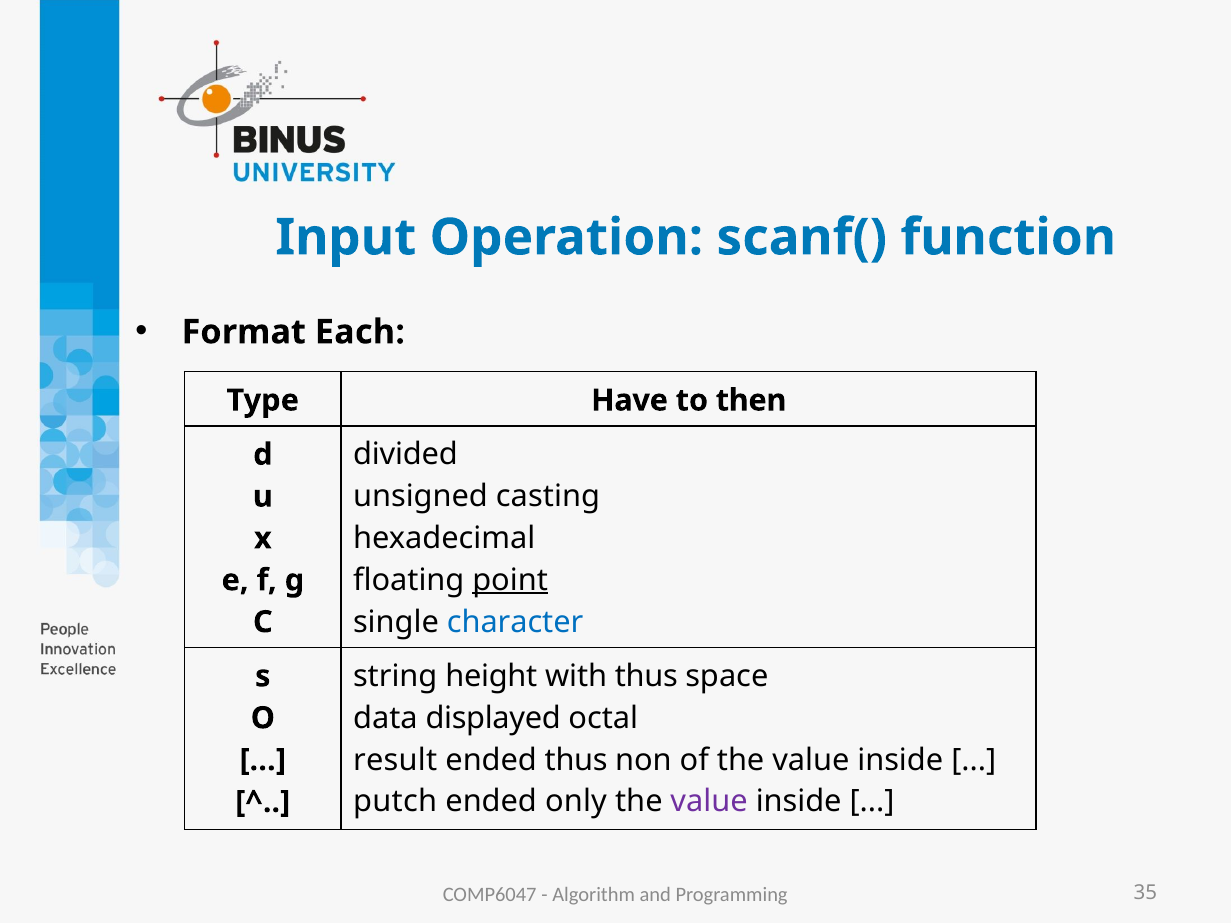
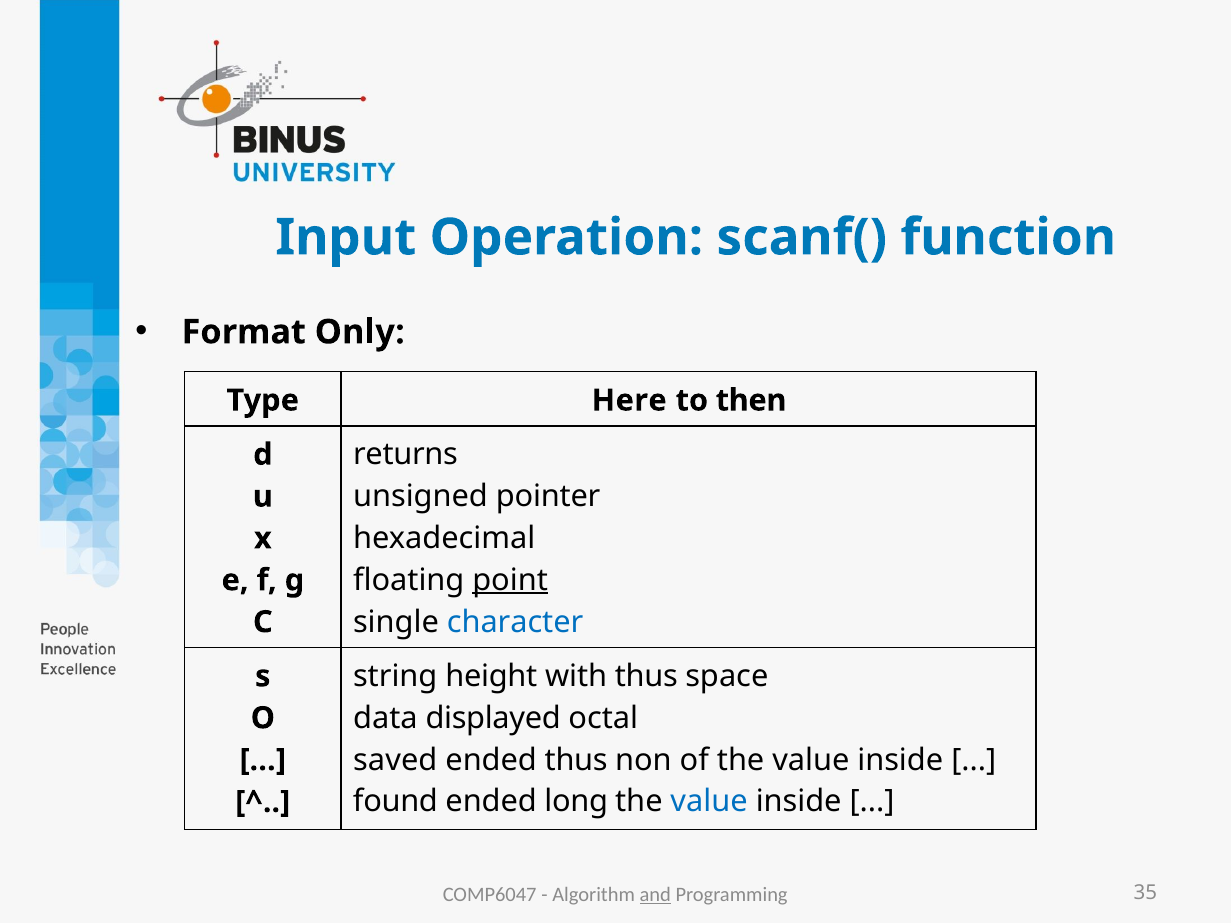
Each: Each -> Only
Have: Have -> Here
divided: divided -> returns
casting: casting -> pointer
result: result -> saved
putch: putch -> found
only: only -> long
value at (709, 802) colour: purple -> blue
and underline: none -> present
